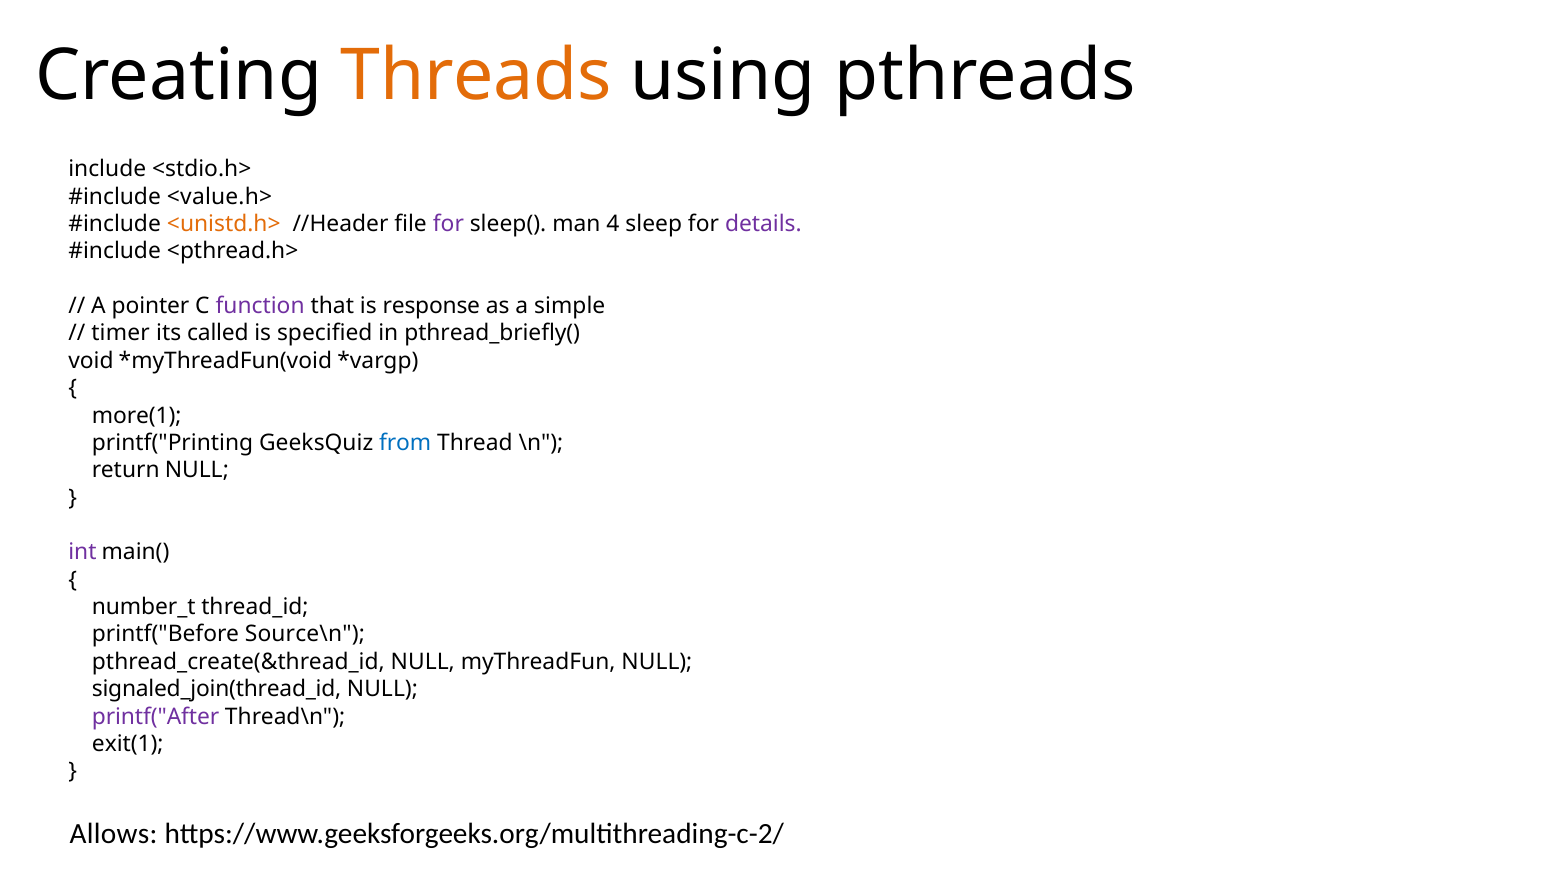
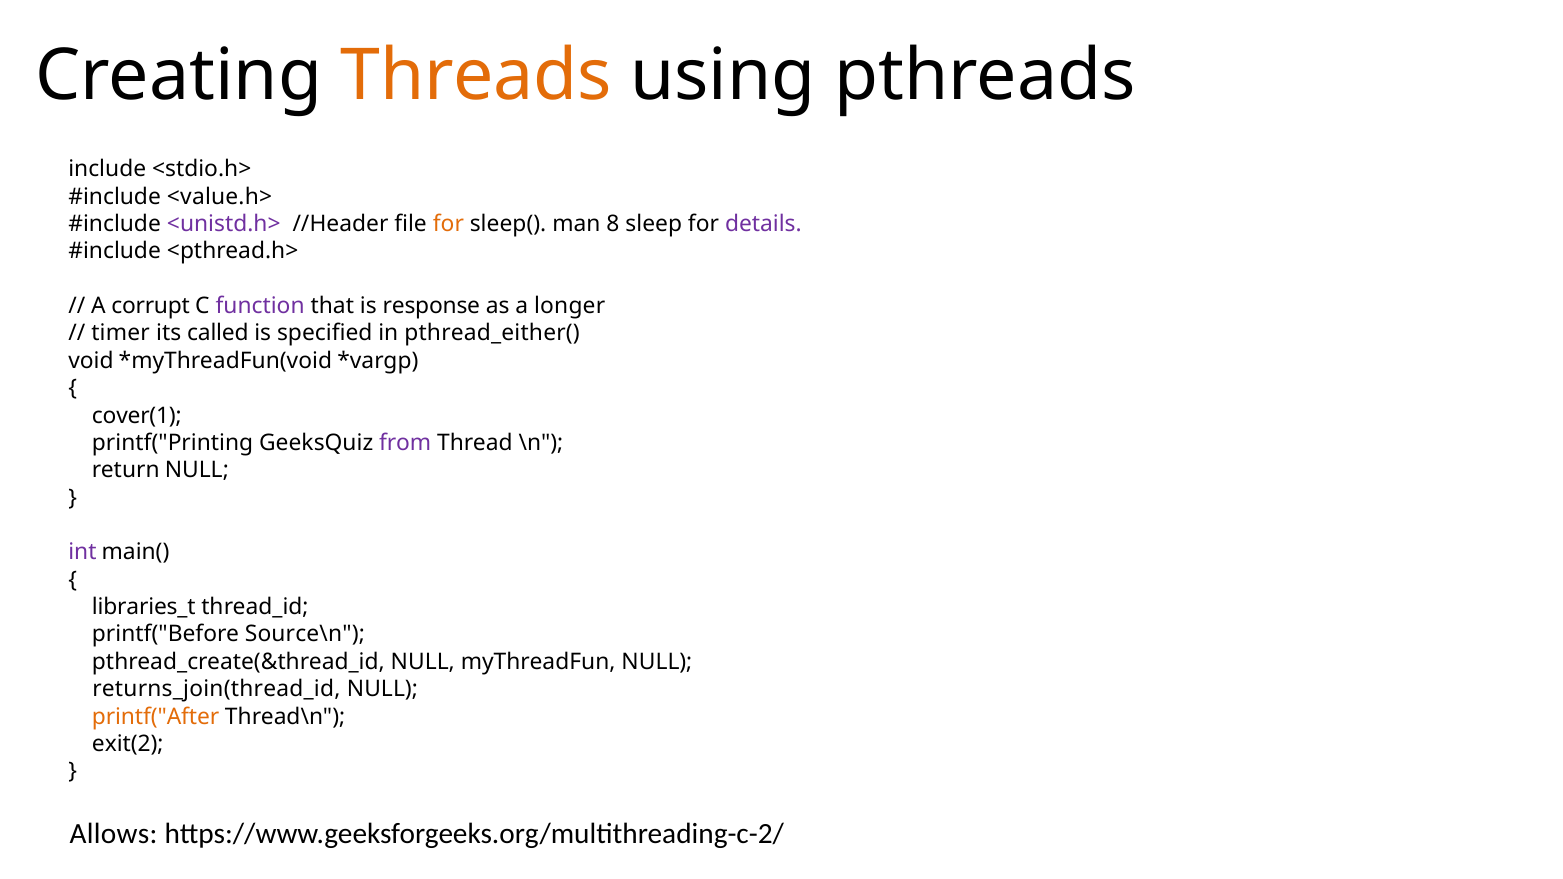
<unistd.h> colour: orange -> purple
for at (448, 224) colour: purple -> orange
4: 4 -> 8
pointer: pointer -> corrupt
simple: simple -> longer
pthread_briefly(: pthread_briefly( -> pthread_either(
more(1: more(1 -> cover(1
from colour: blue -> purple
number_t: number_t -> libraries_t
signaled_join(thread_id: signaled_join(thread_id -> returns_join(thread_id
printf("After colour: purple -> orange
exit(1: exit(1 -> exit(2
